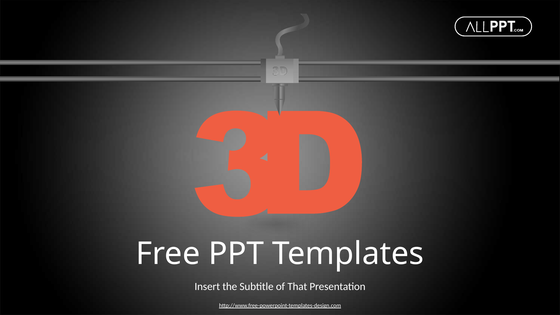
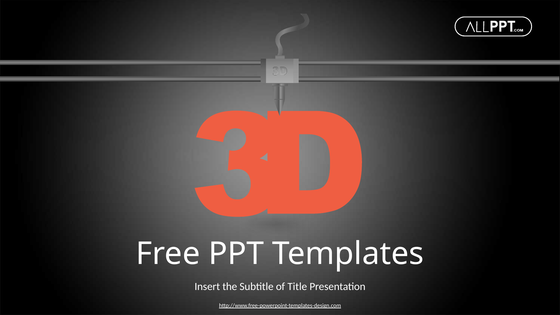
That: That -> Title
